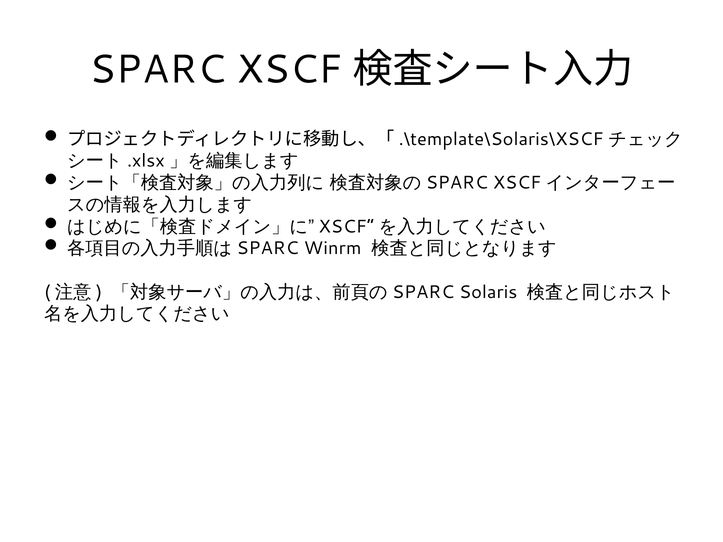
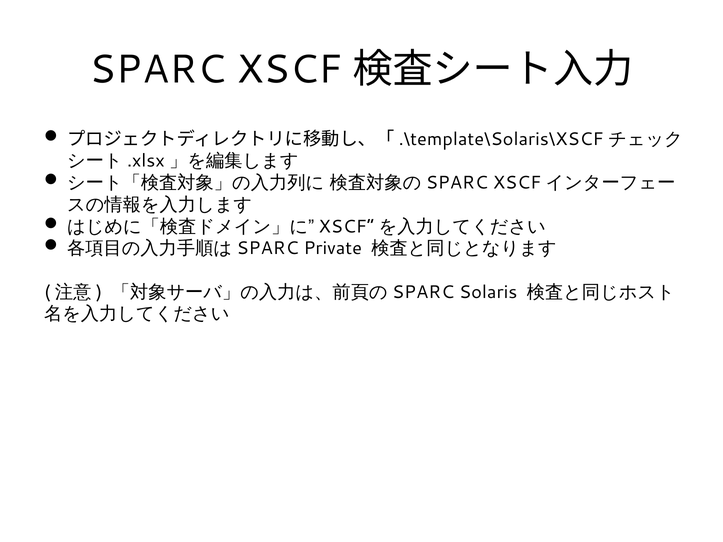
Winrm: Winrm -> Private
